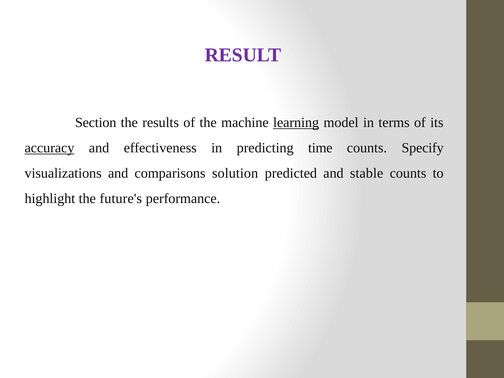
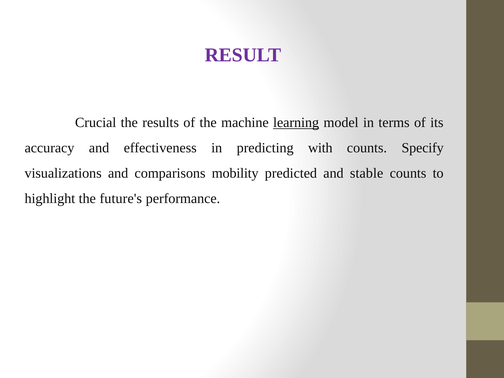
Section: Section -> Crucial
accuracy underline: present -> none
time: time -> with
solution: solution -> mobility
